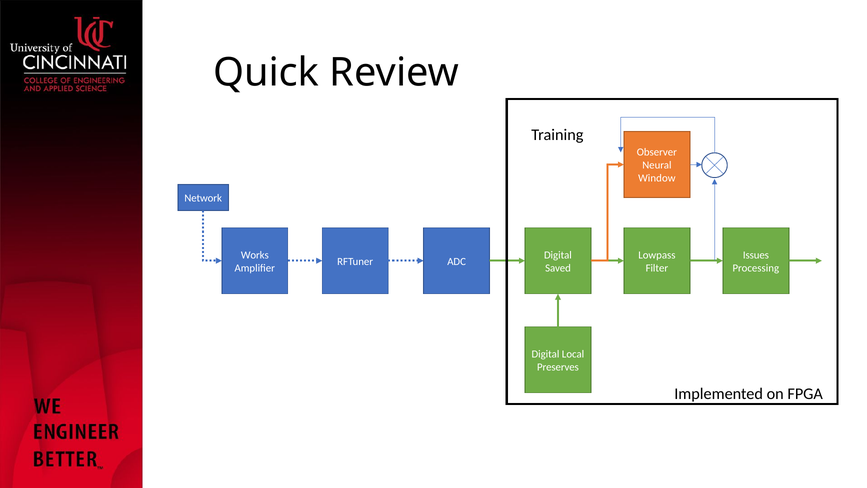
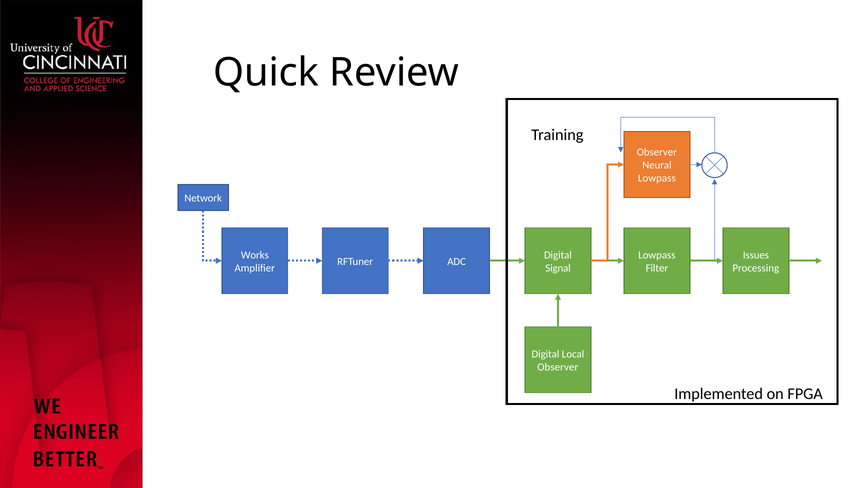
Window at (657, 178): Window -> Lowpass
Saved: Saved -> Signal
Preserves at (558, 367): Preserves -> Observer
